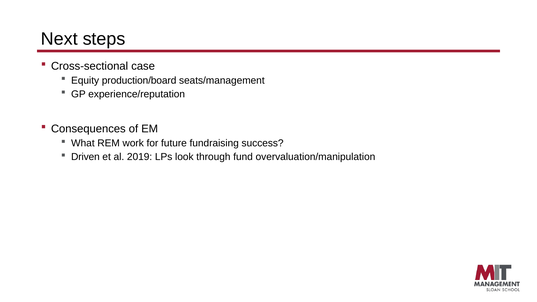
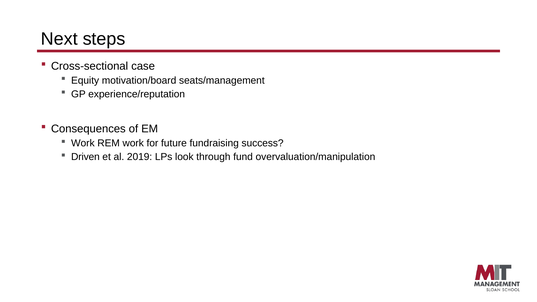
production/board: production/board -> motivation/board
What at (83, 143): What -> Work
